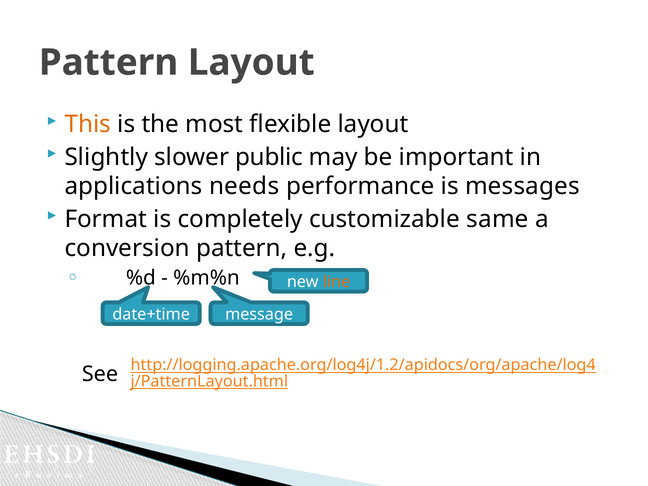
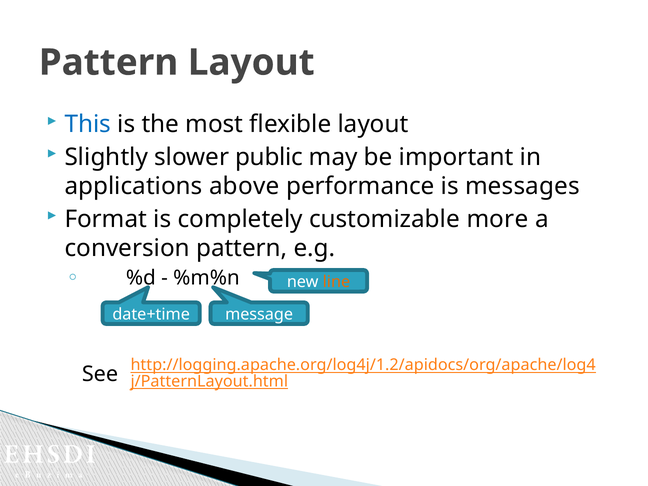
This colour: orange -> blue
needs: needs -> above
same: same -> more
